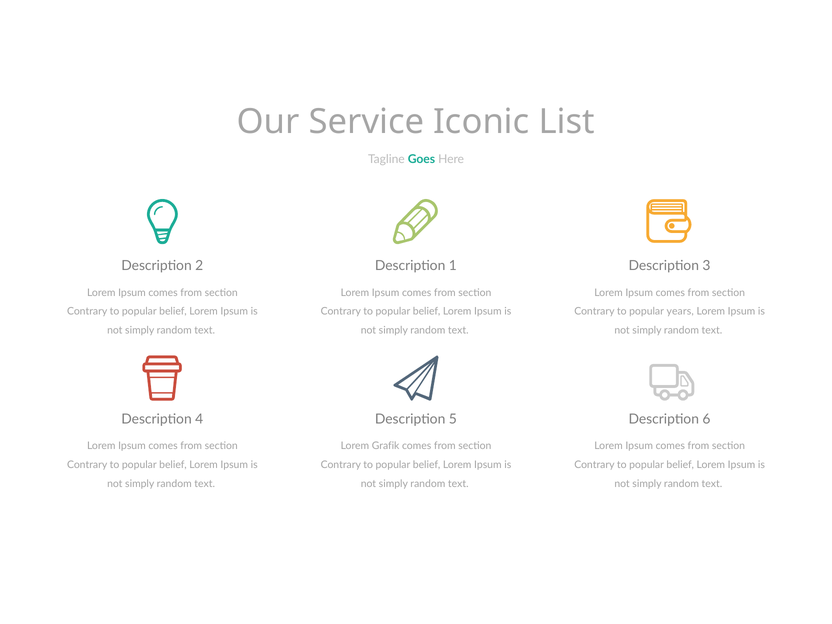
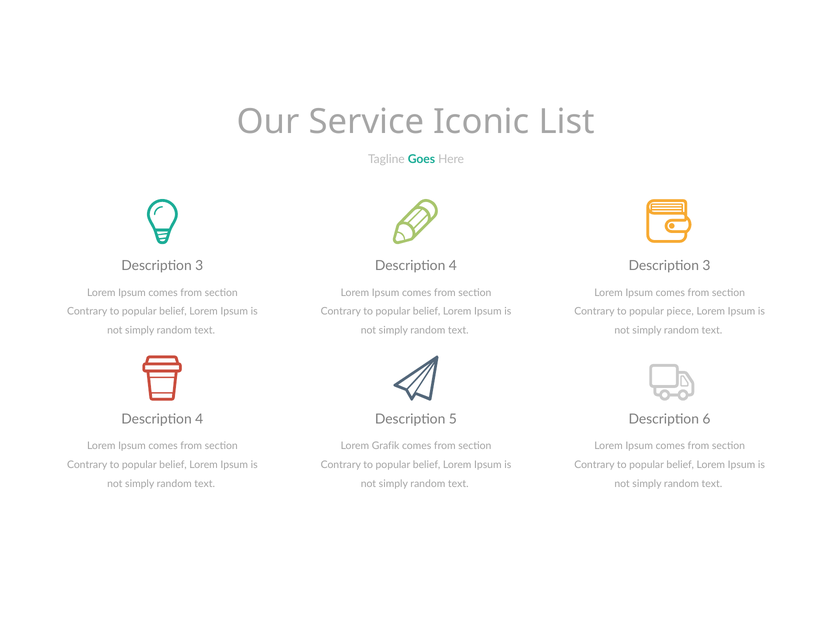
2 at (199, 266): 2 -> 3
1 at (453, 266): 1 -> 4
years: years -> piece
